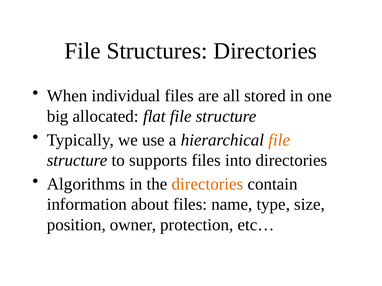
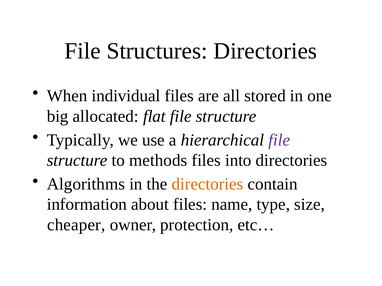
file at (279, 140) colour: orange -> purple
supports: supports -> methods
position: position -> cheaper
